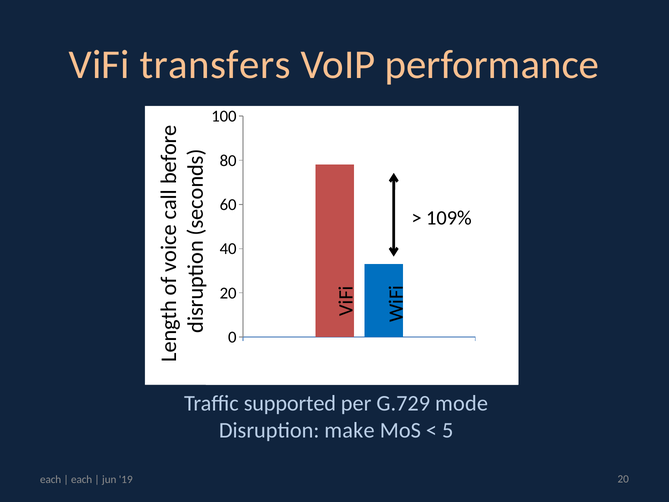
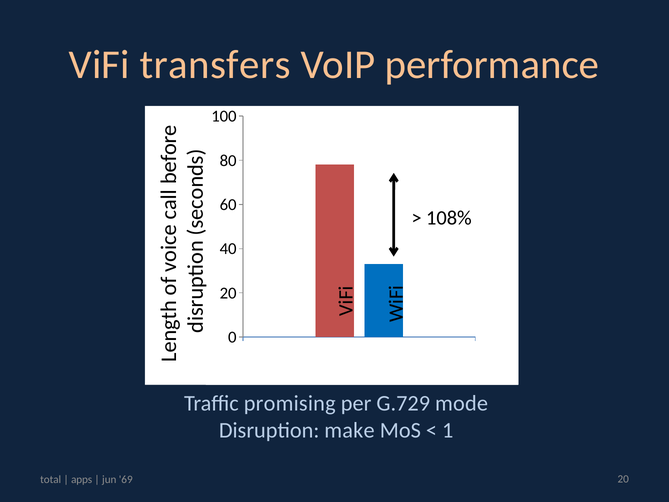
109%: 109% -> 108%
supported: supported -> promising
5: 5 -> 1
each at (51, 479): each -> total
each at (82, 479): each -> apps
19: 19 -> 69
